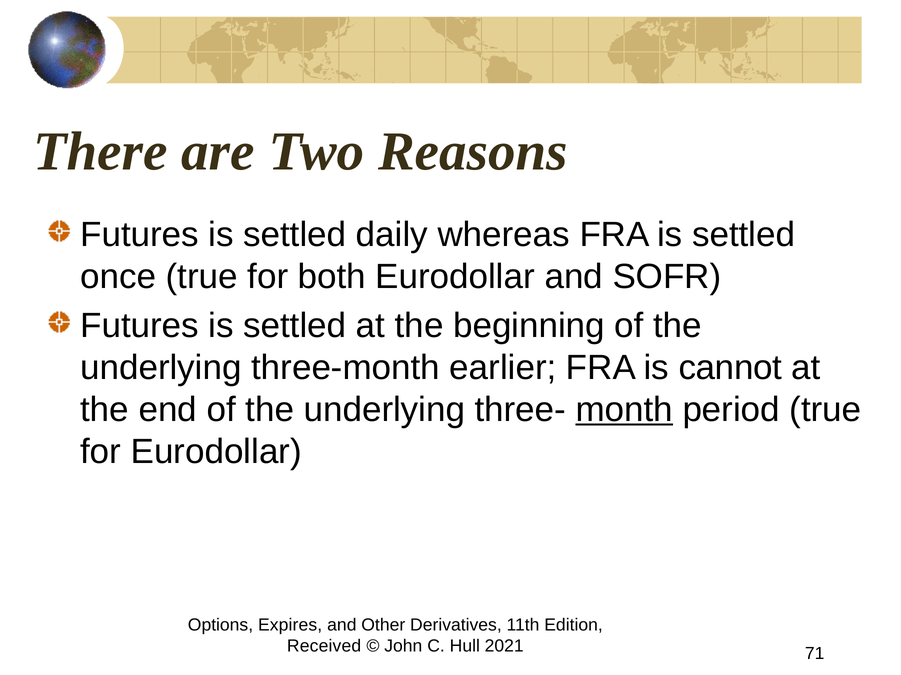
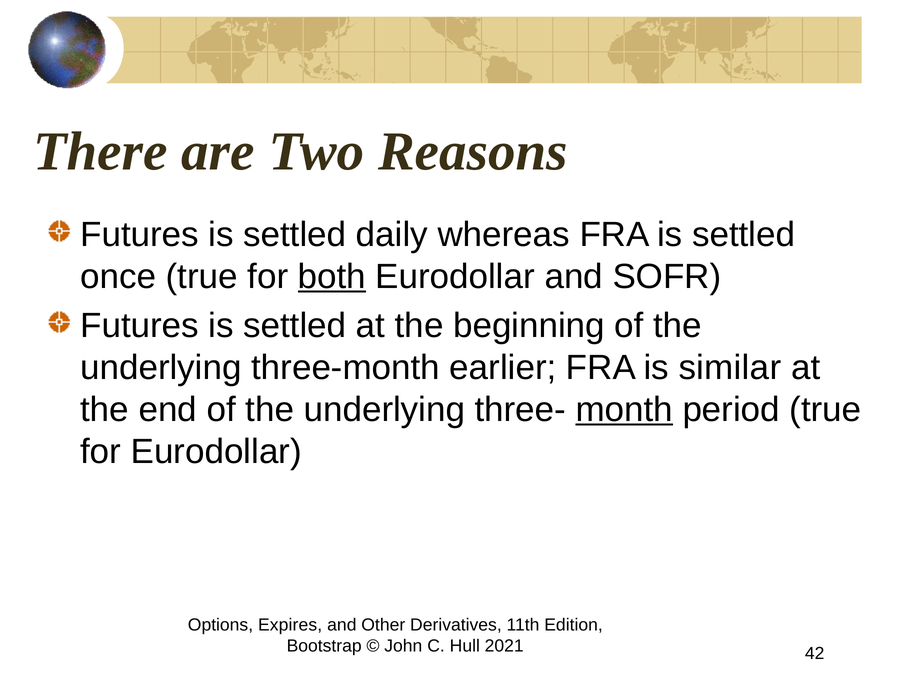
both underline: none -> present
cannot: cannot -> similar
Received: Received -> Bootstrap
71: 71 -> 42
